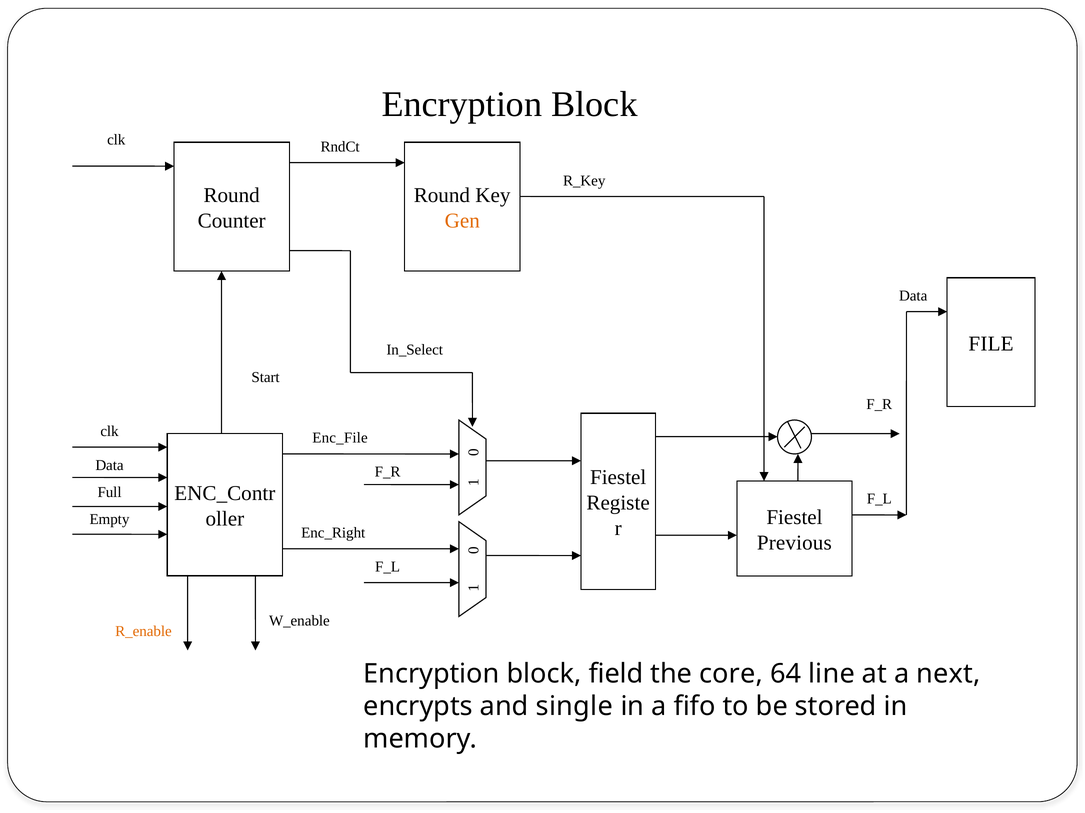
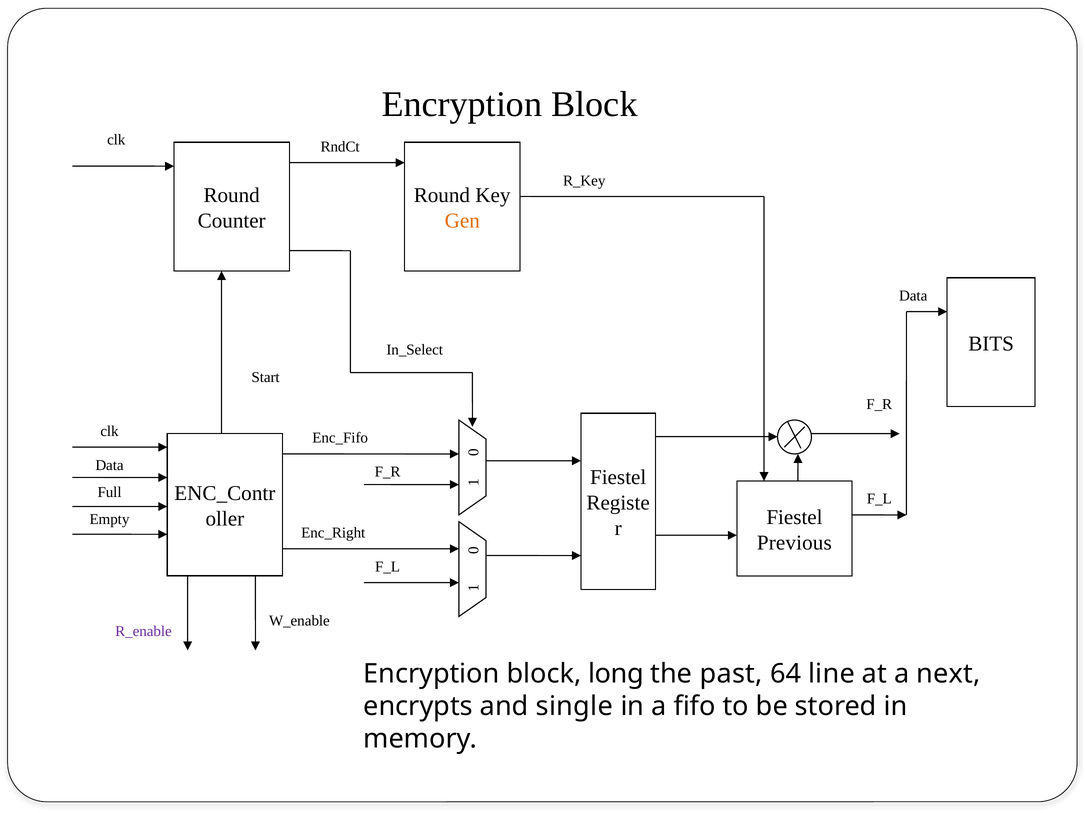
FILE: FILE -> BITS
Enc_File: Enc_File -> Enc_Fifo
R_enable colour: orange -> purple
field: field -> long
core: core -> past
